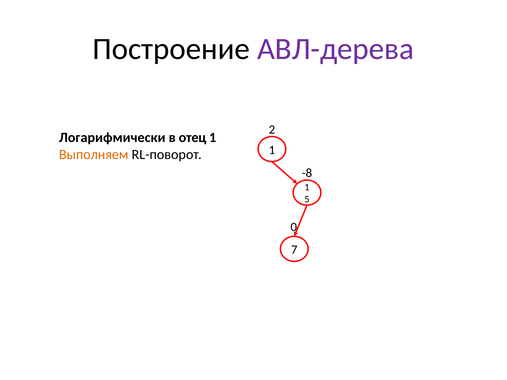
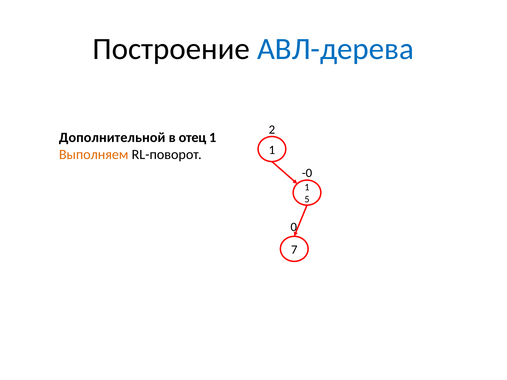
АВЛ-дерева colour: purple -> blue
Логарифмически: Логарифмически -> Дополнительной
-8: -8 -> -0
